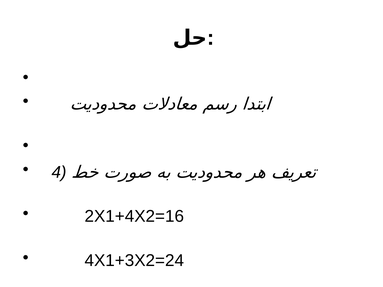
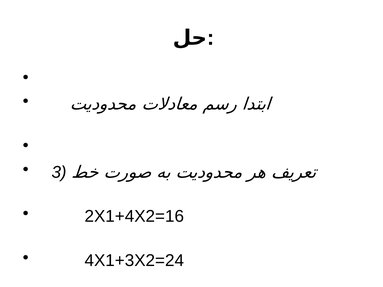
4: 4 -> 3
